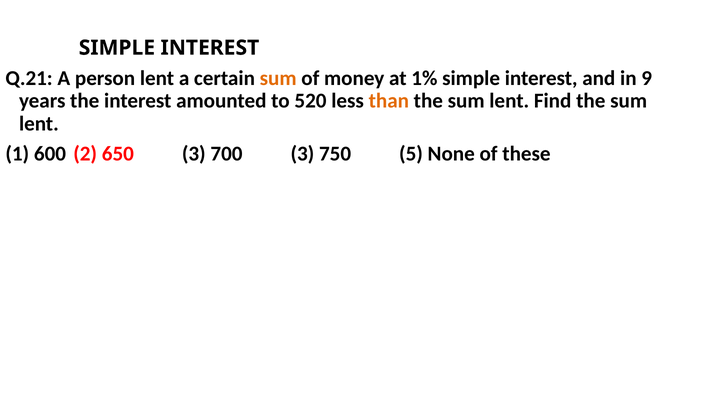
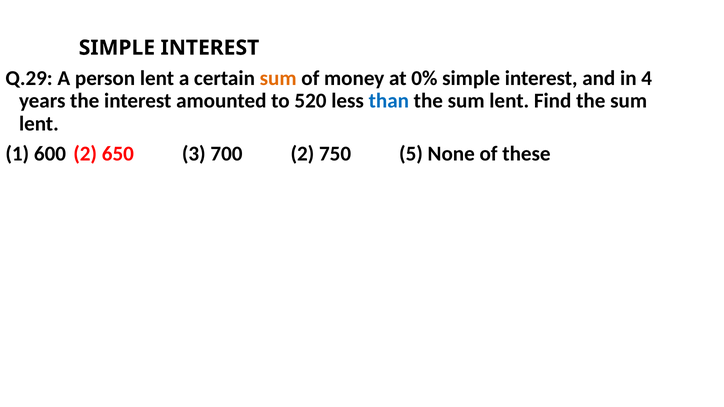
Q.21: Q.21 -> Q.29
1%: 1% -> 0%
9: 9 -> 4
than colour: orange -> blue
700 3: 3 -> 2
